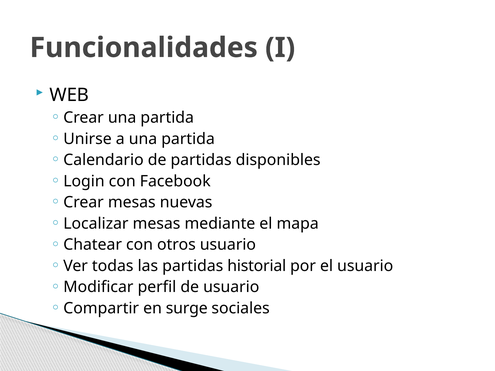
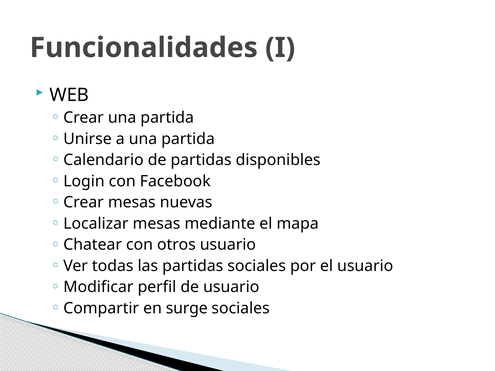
partidas historial: historial -> sociales
